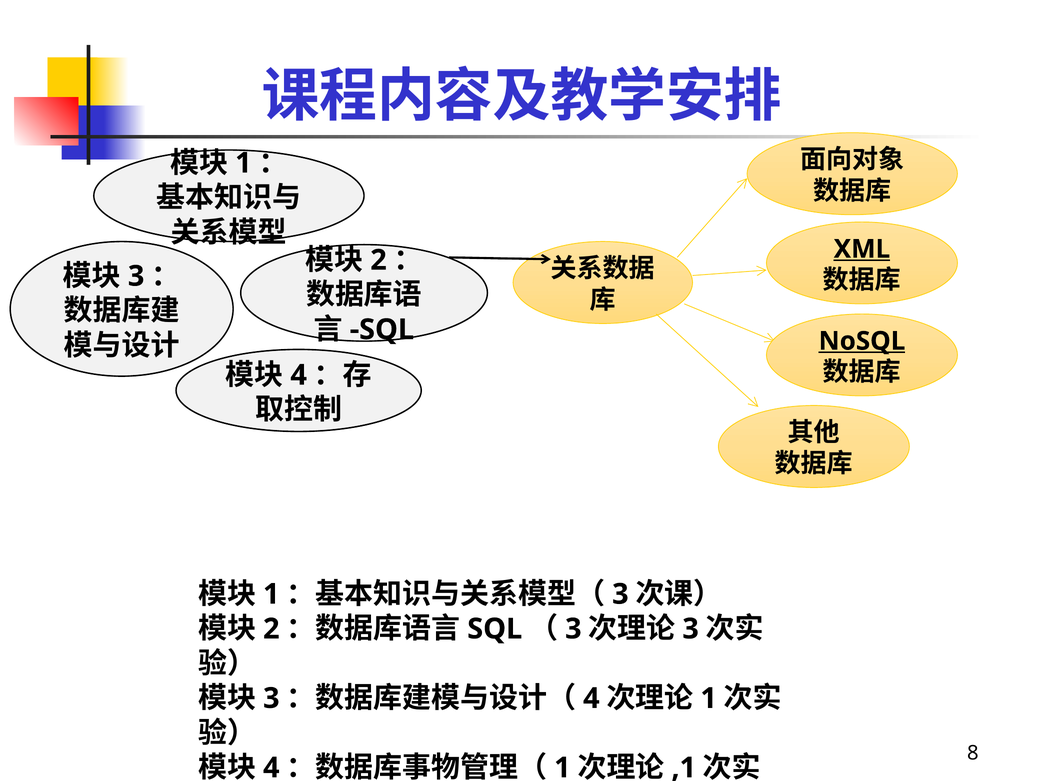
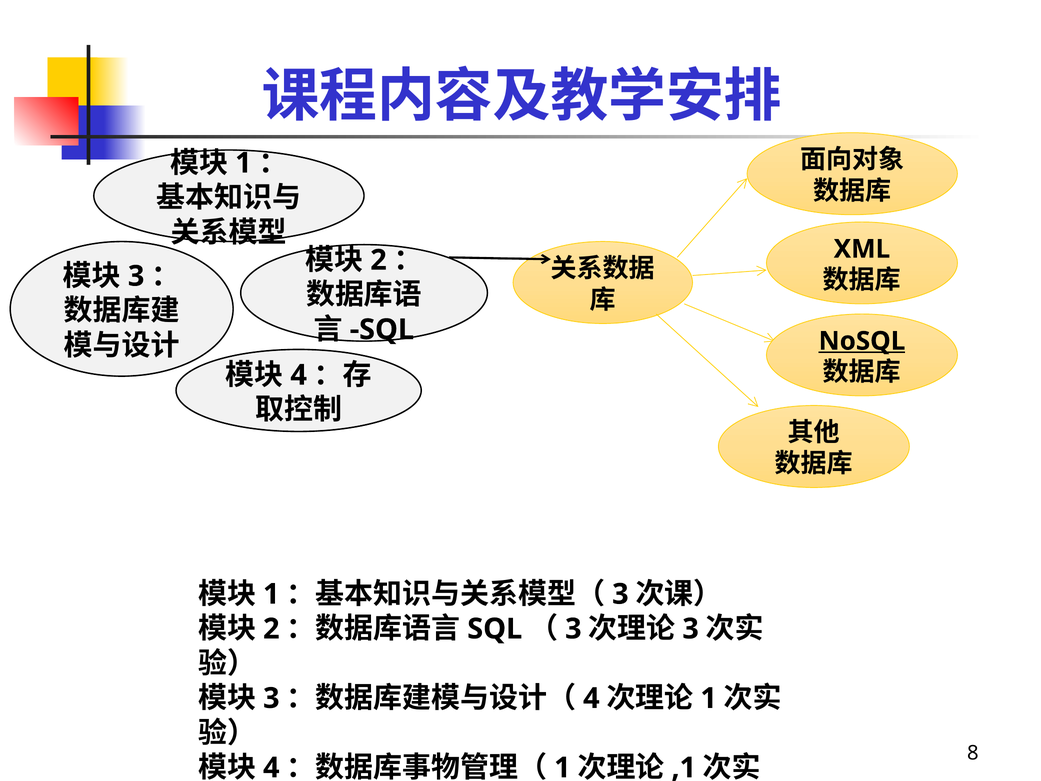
XML underline: present -> none
